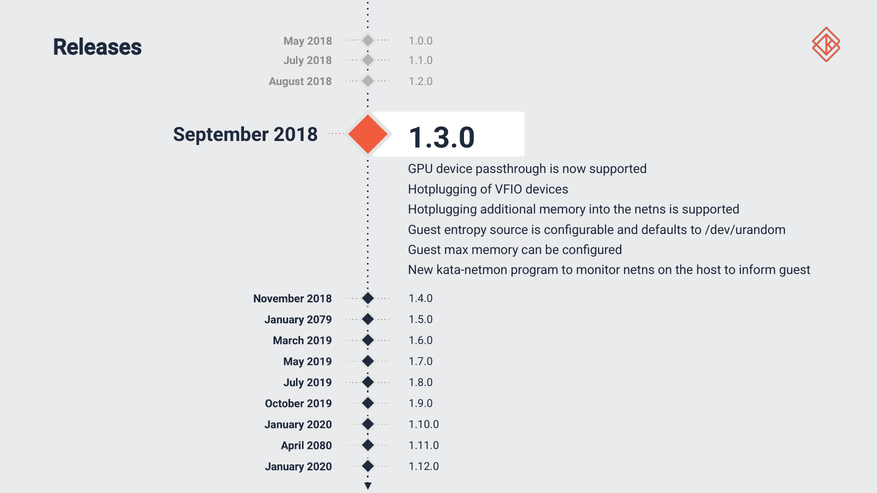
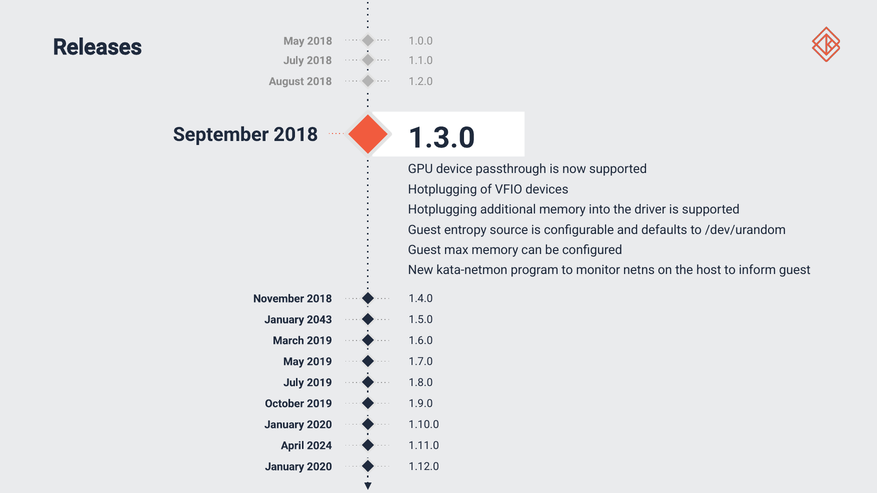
the netns: netns -> driver
2079: 2079 -> 2043
2080: 2080 -> 2024
